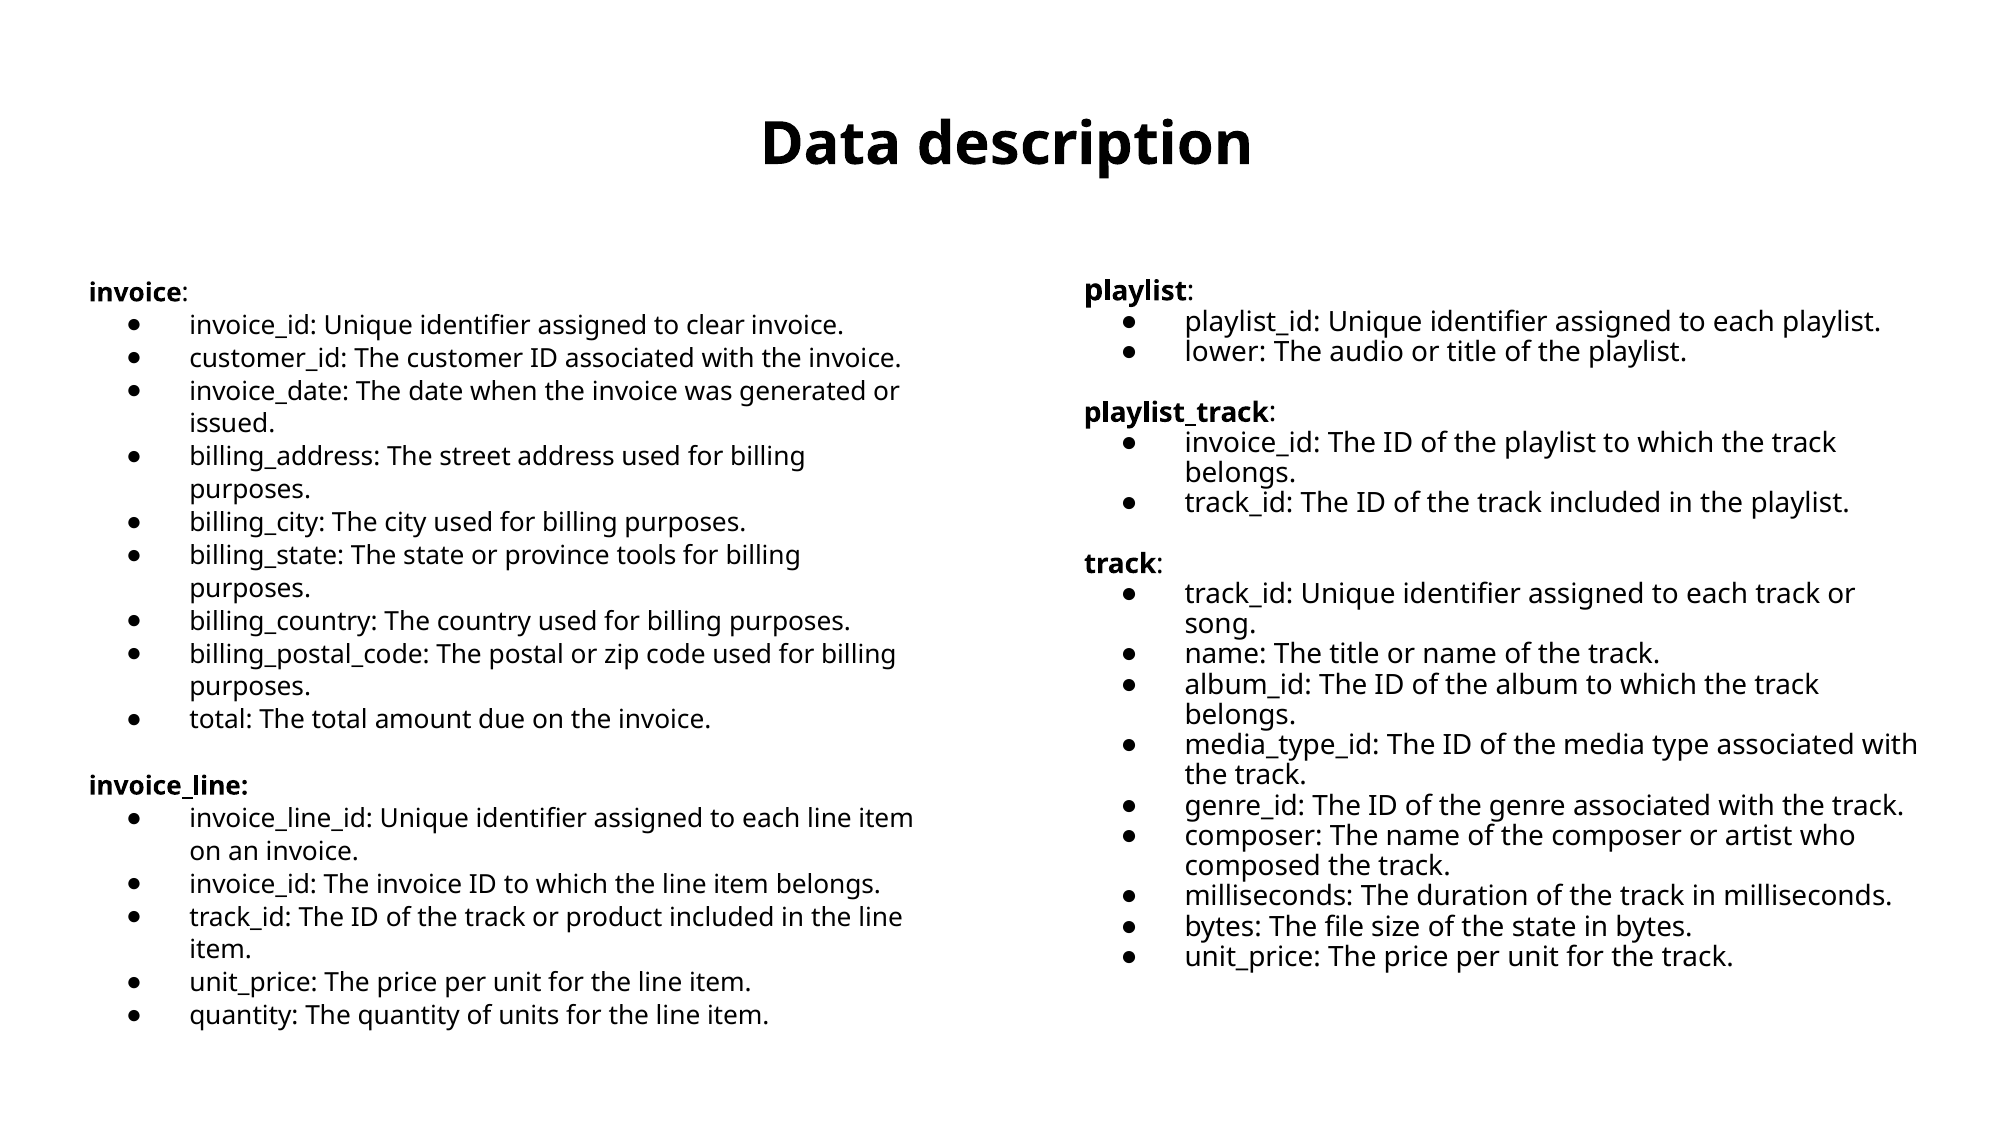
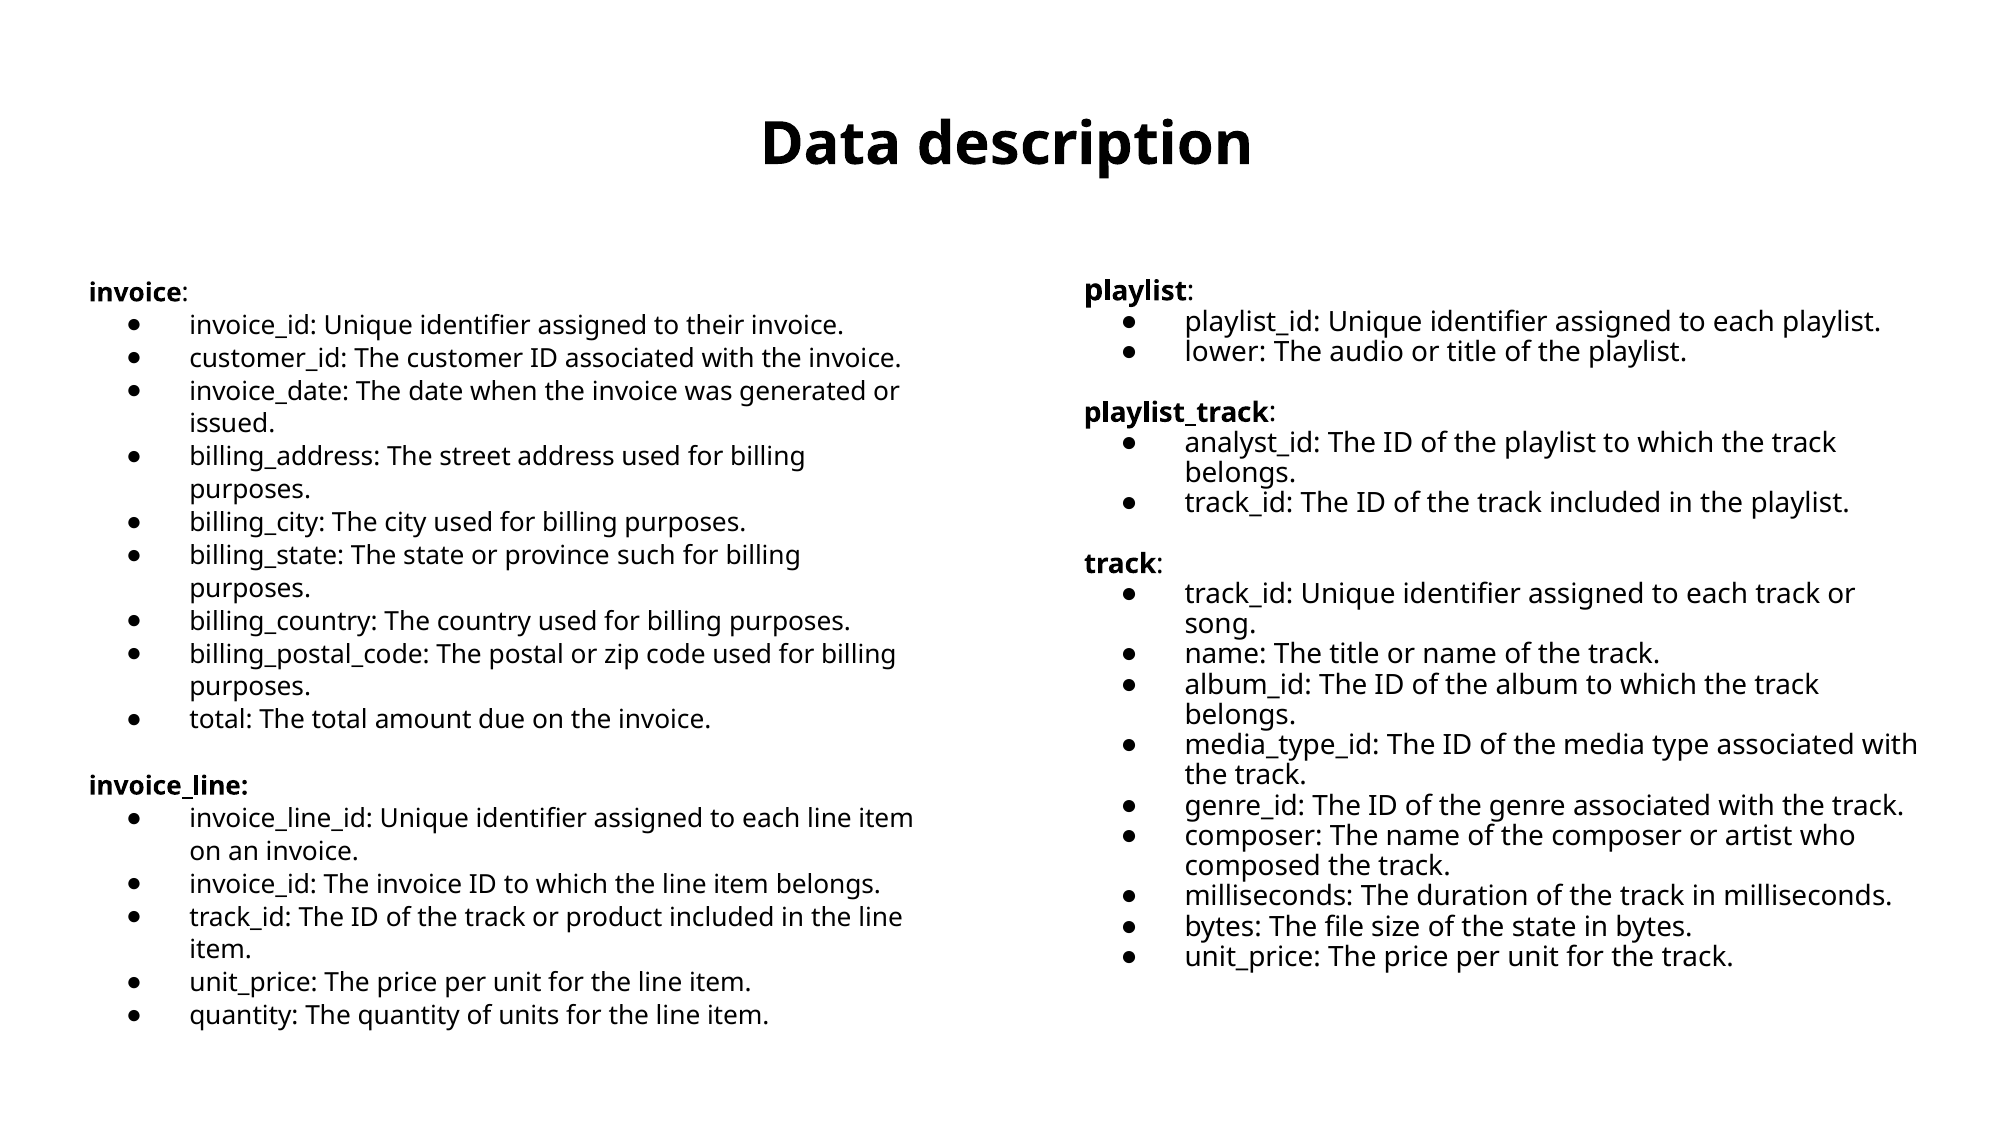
clear: clear -> their
invoice_id at (1253, 443): invoice_id -> analyst_id
tools: tools -> such
